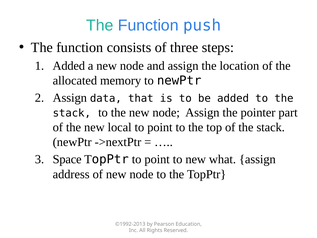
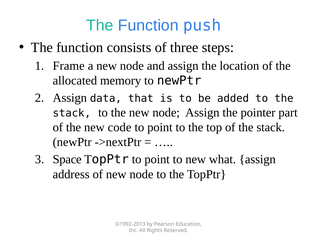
Added at (69, 66): Added -> Frame
local: local -> code
